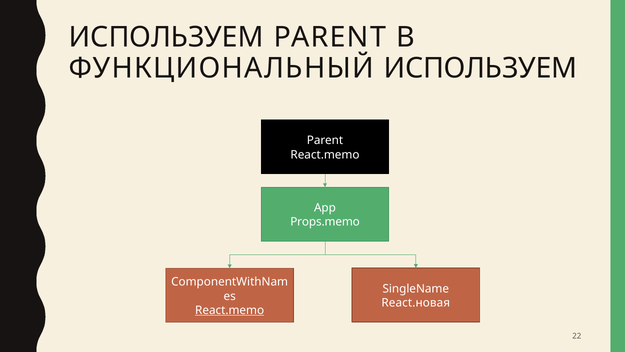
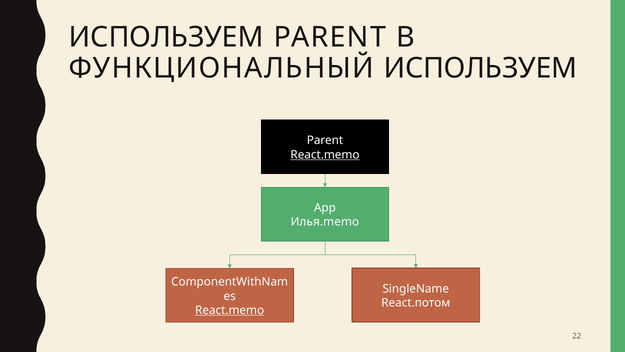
React.memo at (325, 154) underline: none -> present
Props.memo: Props.memo -> Илья.memo
React.новая: React.новая -> React.потом
